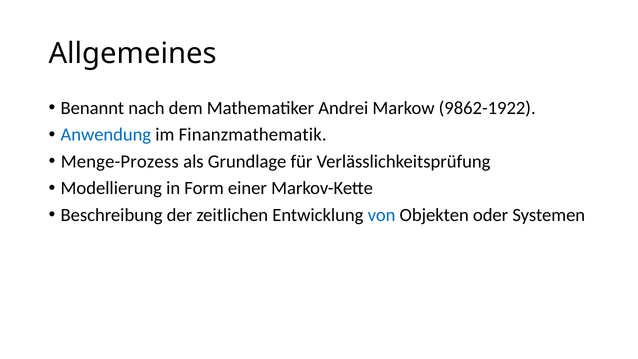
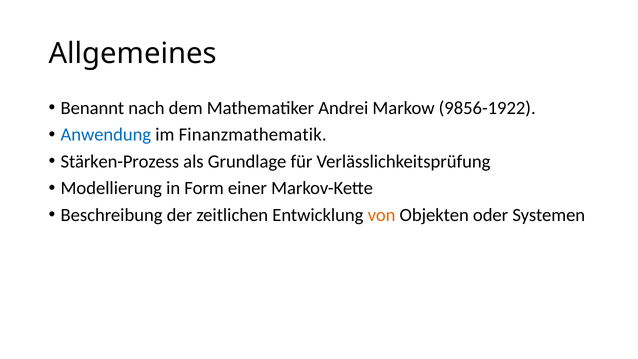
9862-1922: 9862-1922 -> 9856-1922
Menge-Prozess: Menge-Prozess -> Stärken-Prozess
von colour: blue -> orange
